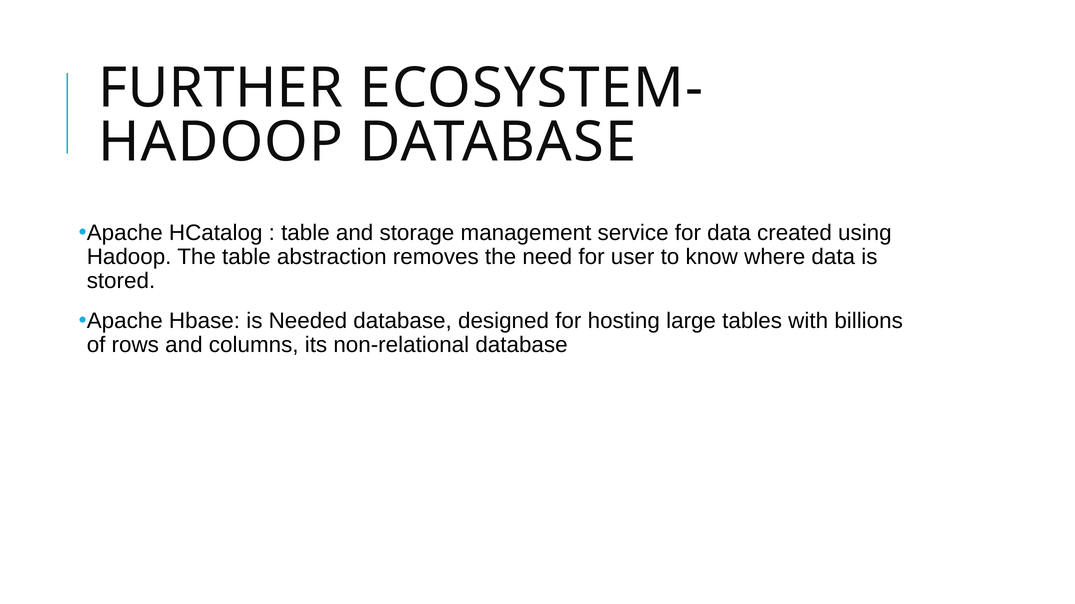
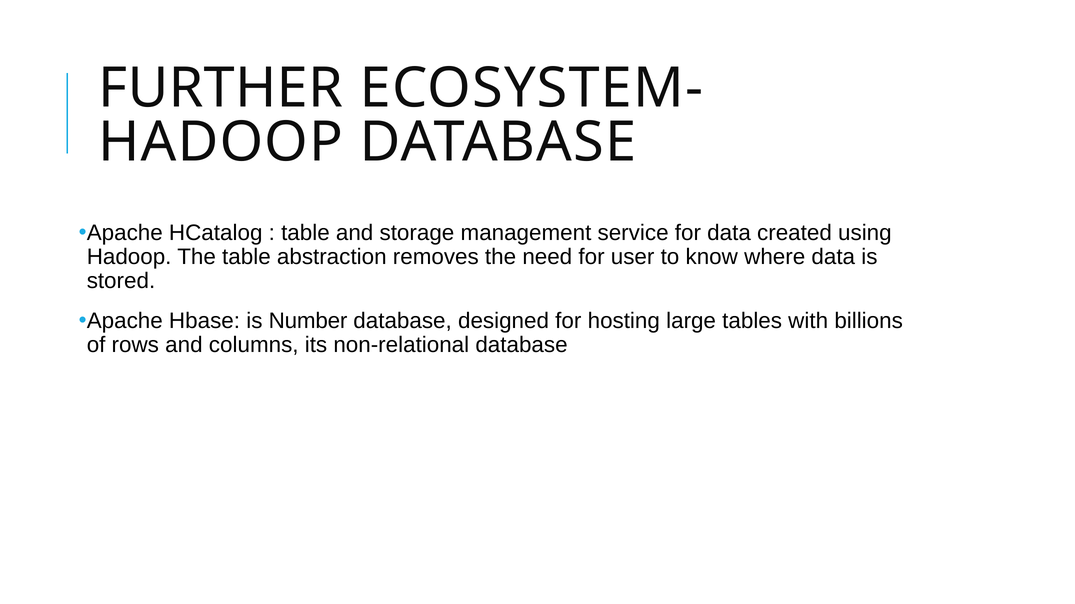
Needed: Needed -> Number
